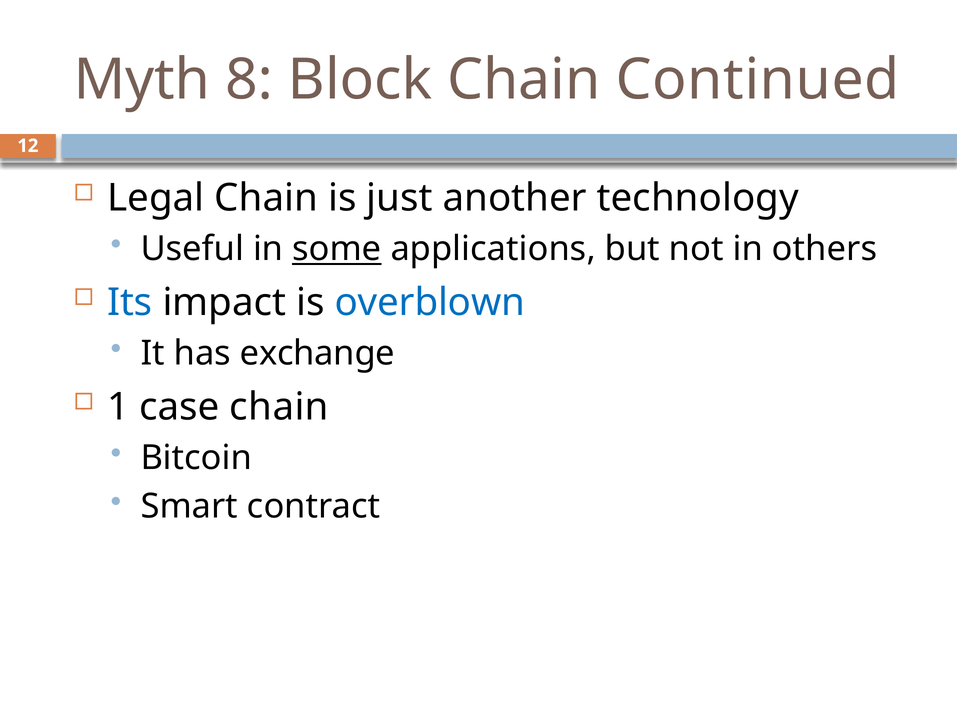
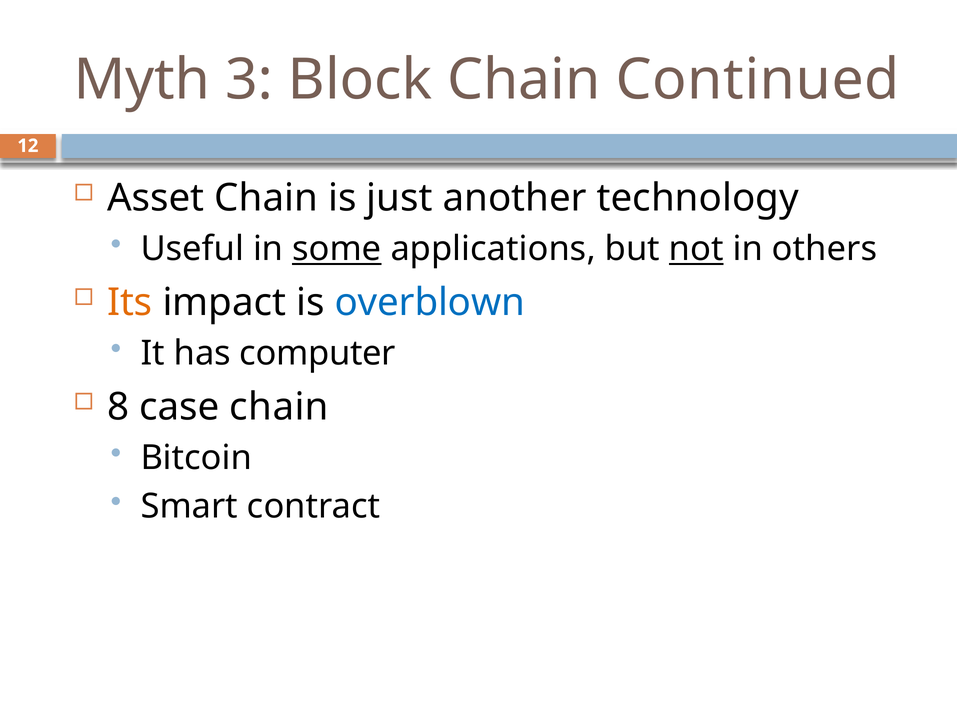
8: 8 -> 3
Legal: Legal -> Asset
not underline: none -> present
Its colour: blue -> orange
exchange: exchange -> computer
1: 1 -> 8
